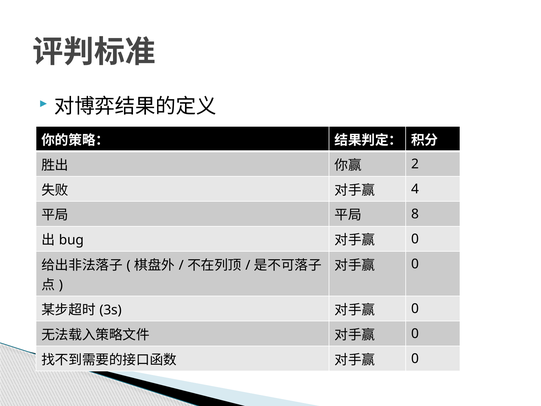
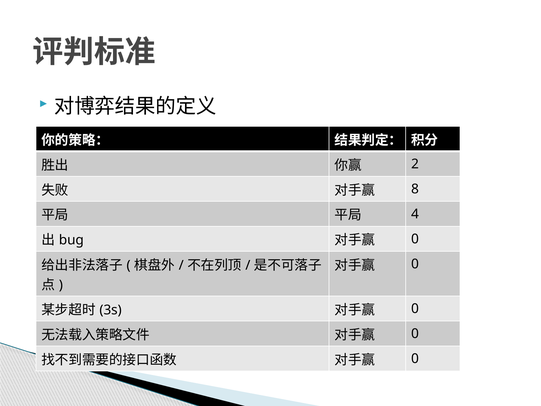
4: 4 -> 8
8: 8 -> 4
